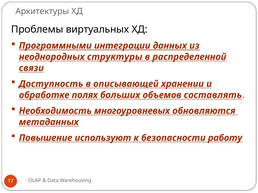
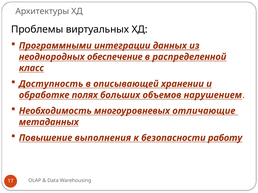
структуры: структуры -> обеспечение
связи: связи -> класс
составлять: составлять -> нарушением
обновляются: обновляются -> отличающие
используют: используют -> выполнения
